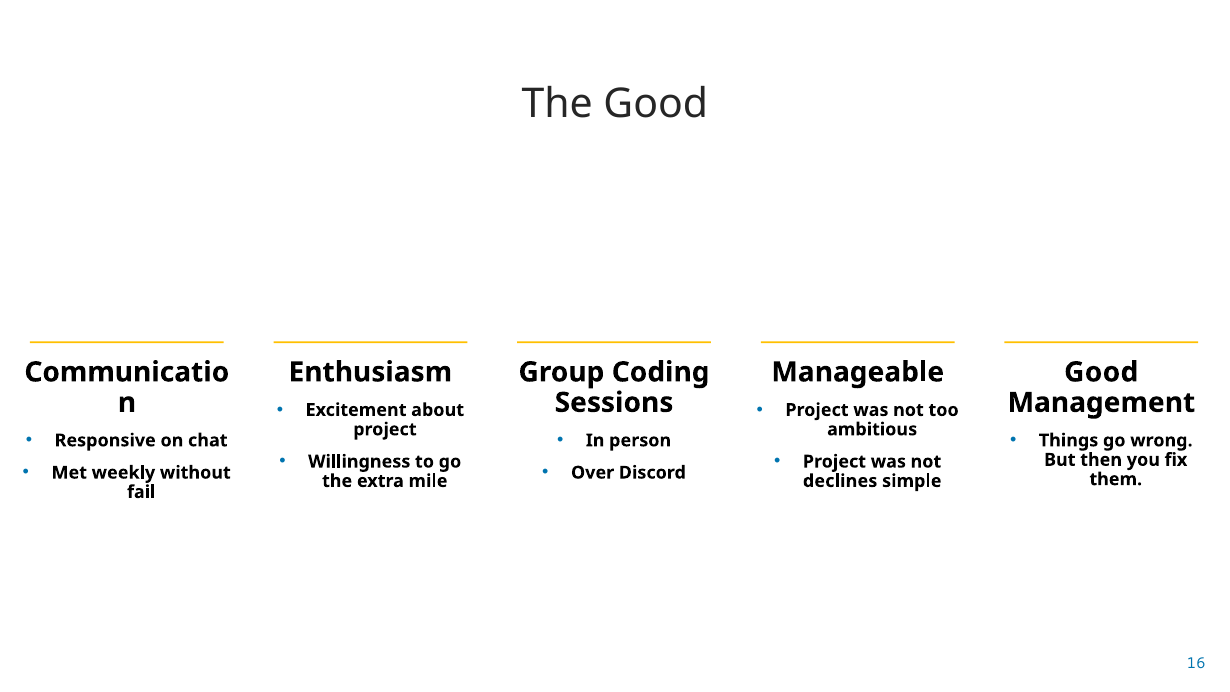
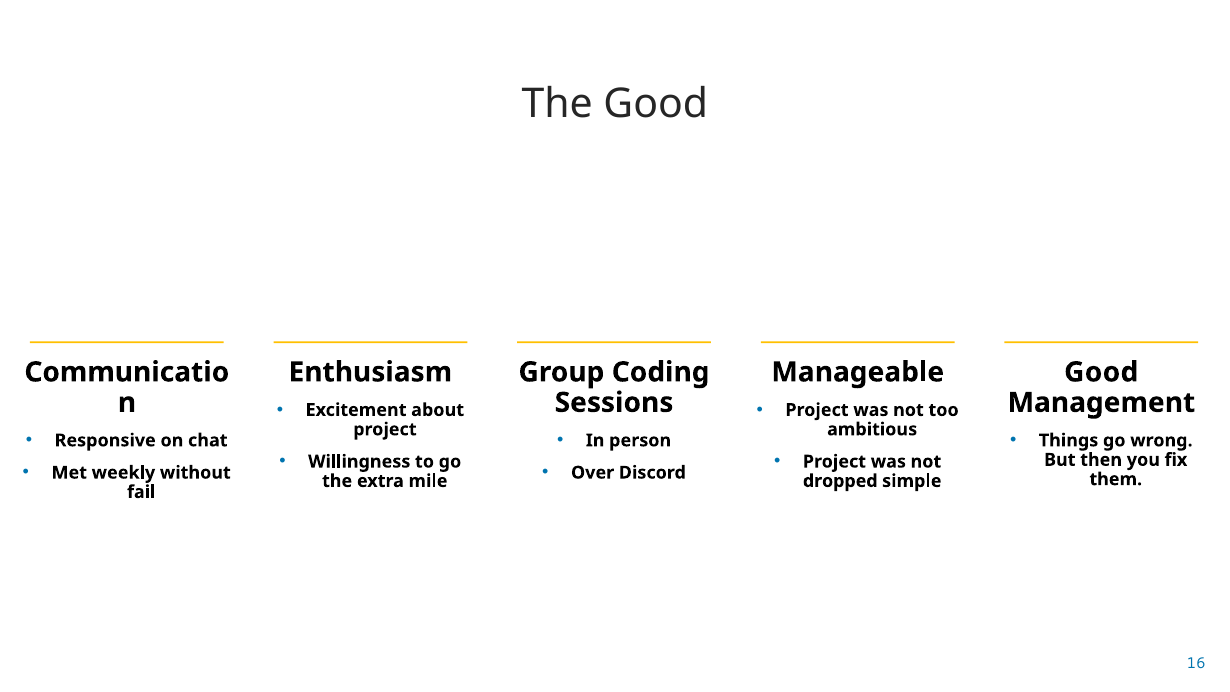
declines: declines -> dropped
